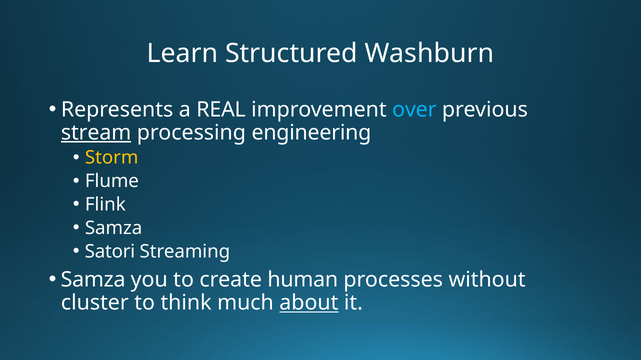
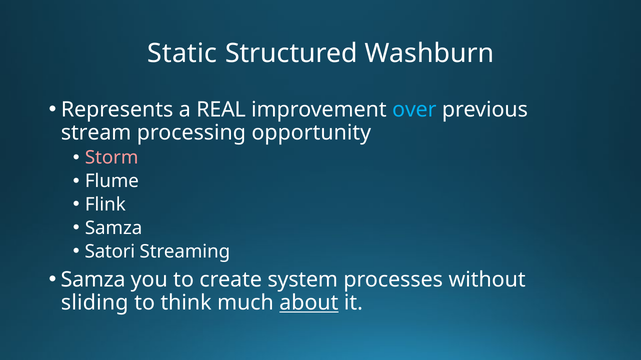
Learn: Learn -> Static
stream underline: present -> none
engineering: engineering -> opportunity
Storm colour: yellow -> pink
human: human -> system
cluster: cluster -> sliding
